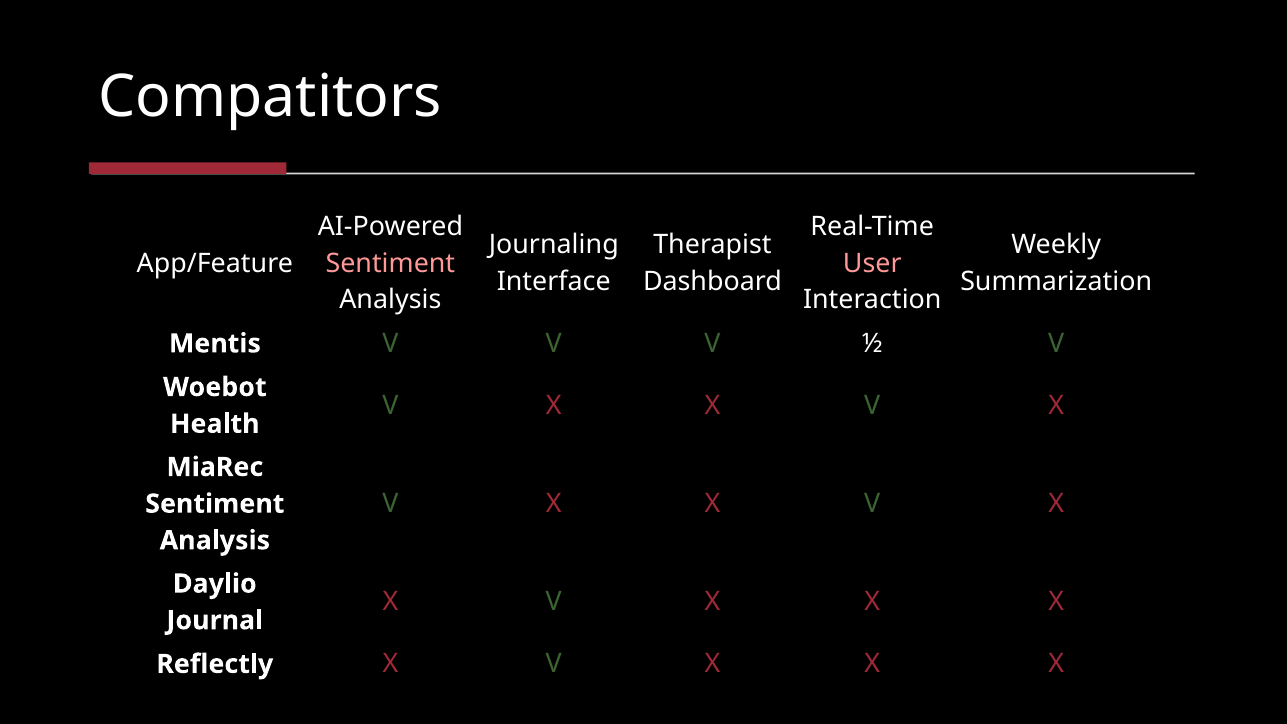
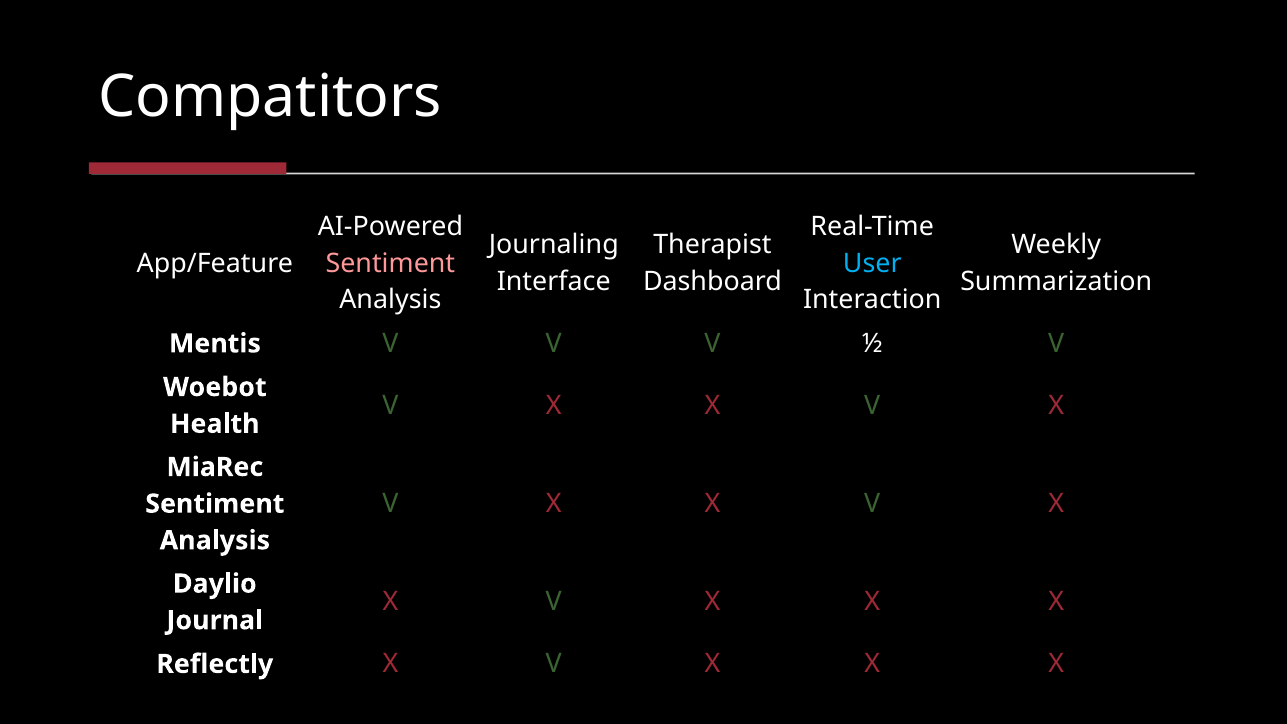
User colour: pink -> light blue
